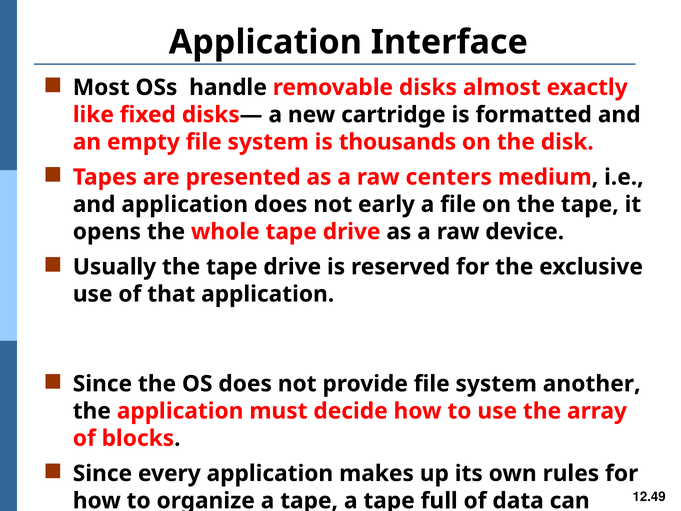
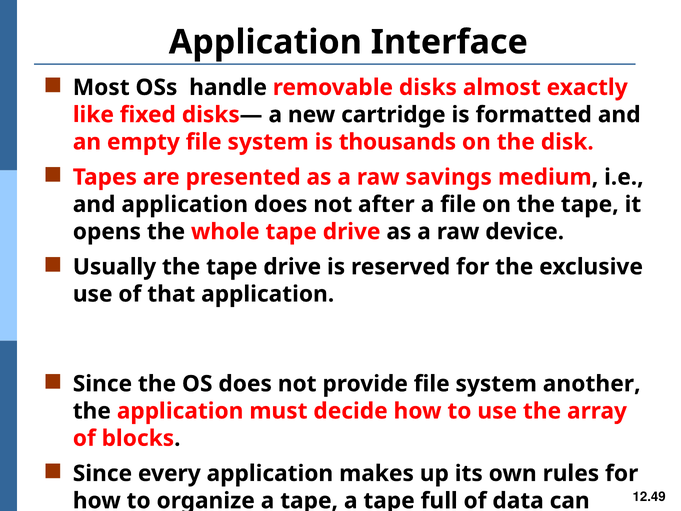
centers: centers -> savings
early: early -> after
